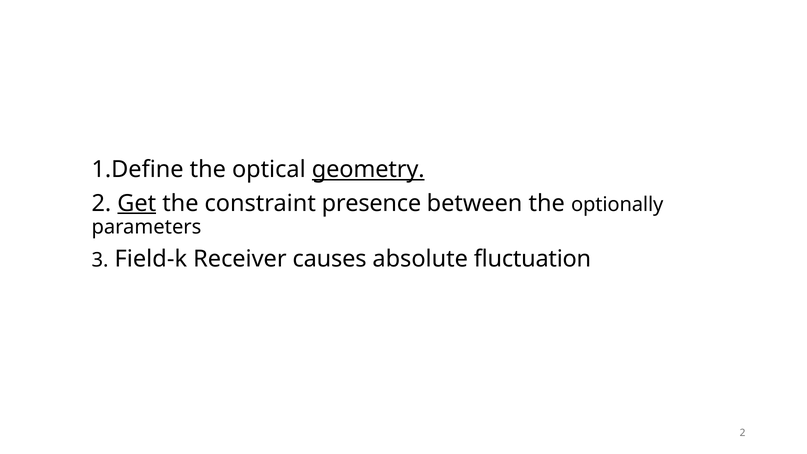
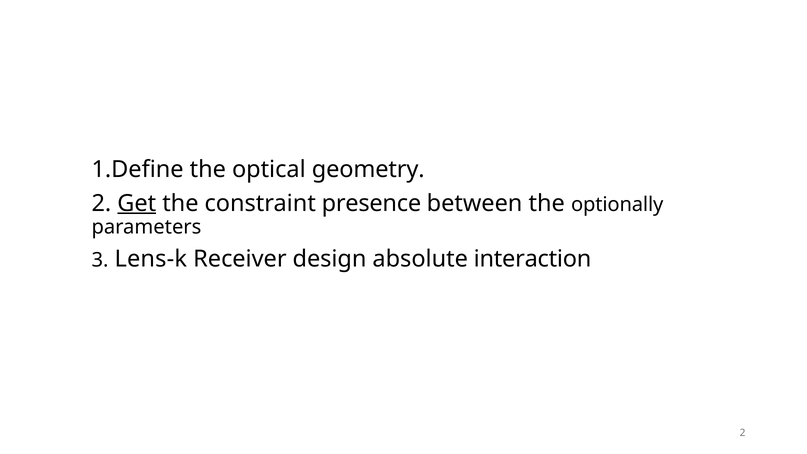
geometry underline: present -> none
Field-k: Field-k -> Lens-k
causes: causes -> design
fluctuation: fluctuation -> interaction
